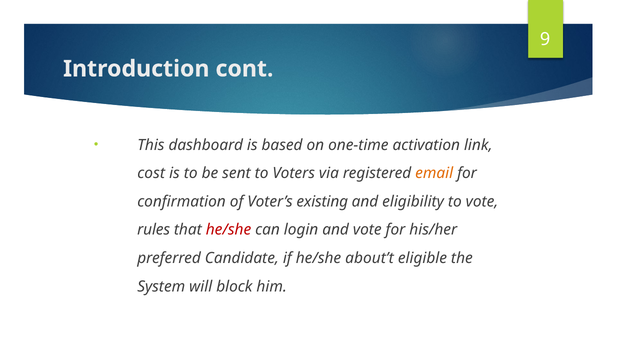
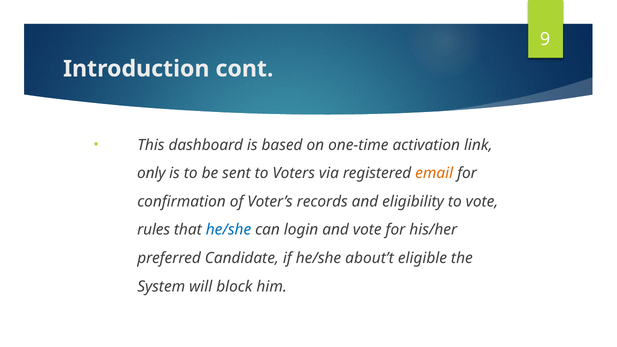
cost: cost -> only
existing: existing -> records
he/she at (229, 230) colour: red -> blue
